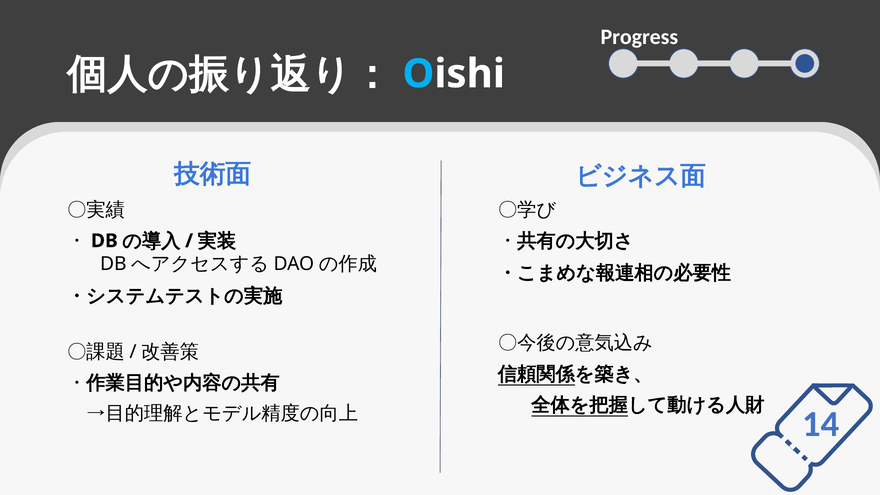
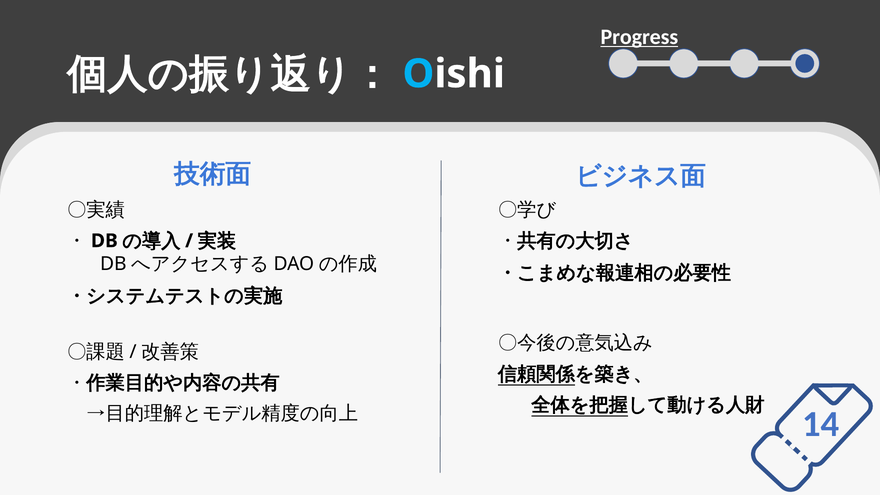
Progress underline: none -> present
